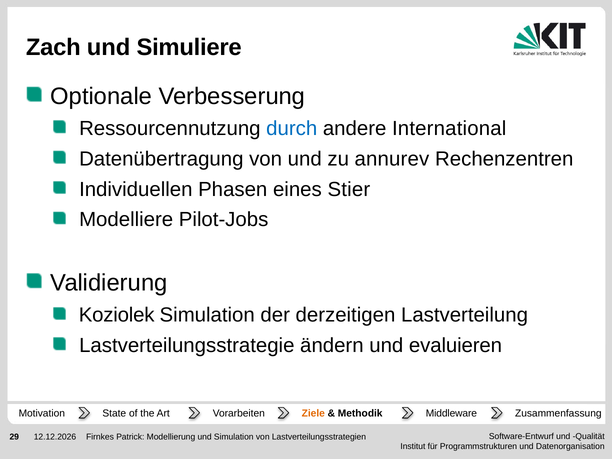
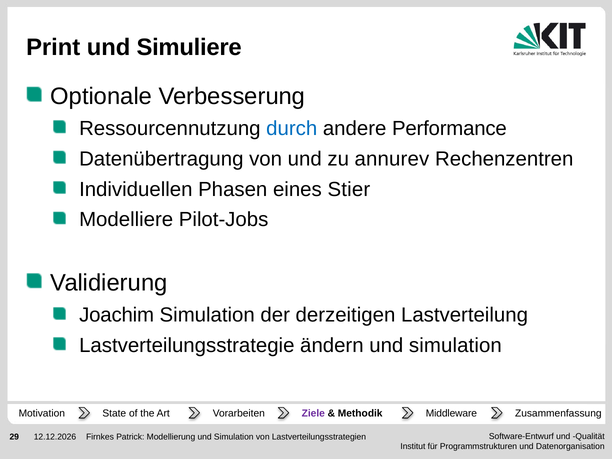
Zach: Zach -> Print
International: International -> Performance
Koziolek: Koziolek -> Joachim
ändern und evaluieren: evaluieren -> simulation
Ziele colour: orange -> purple
